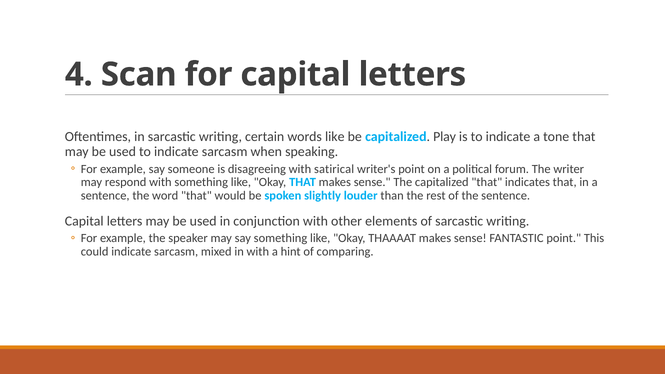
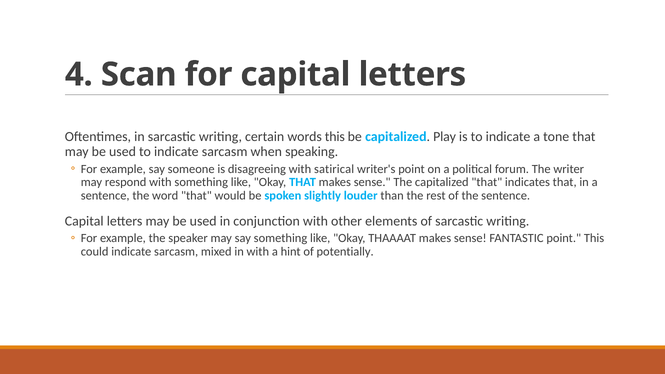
words like: like -> this
comparing: comparing -> potentially
